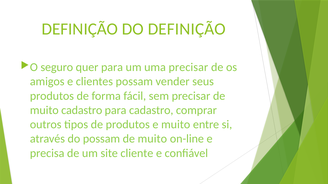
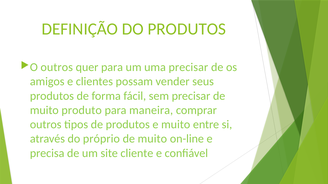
DO DEFINIÇÃO: DEFINIÇÃO -> PRODUTOS
seguro at (57, 67): seguro -> outros
muito cadastro: cadastro -> produto
para cadastro: cadastro -> maneira
do possam: possam -> próprio
